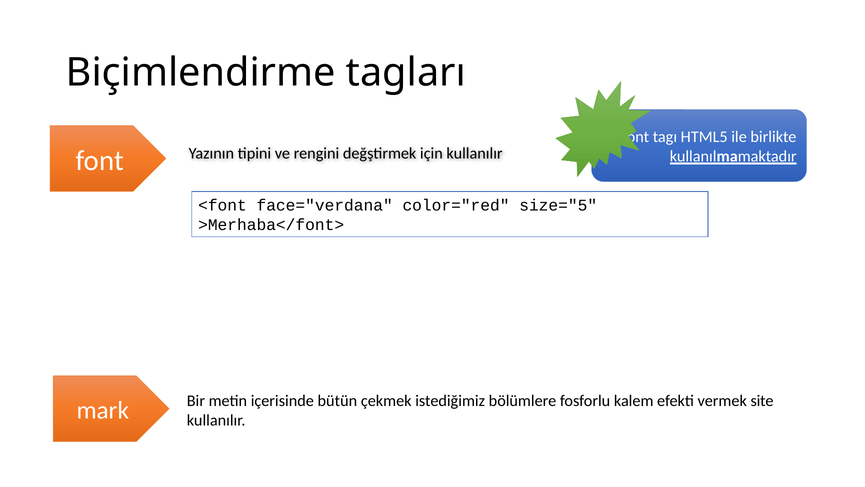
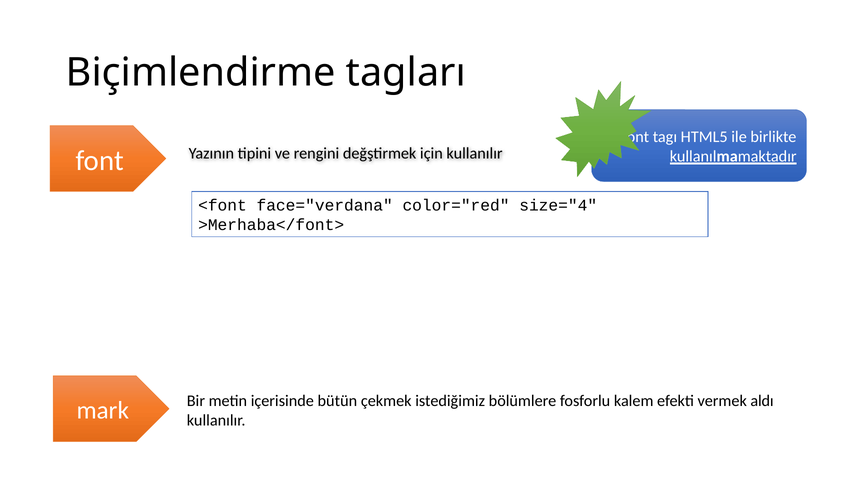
size="5: size="5 -> size="4
site: site -> aldı
